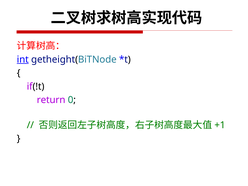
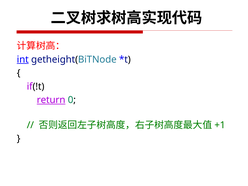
return underline: none -> present
